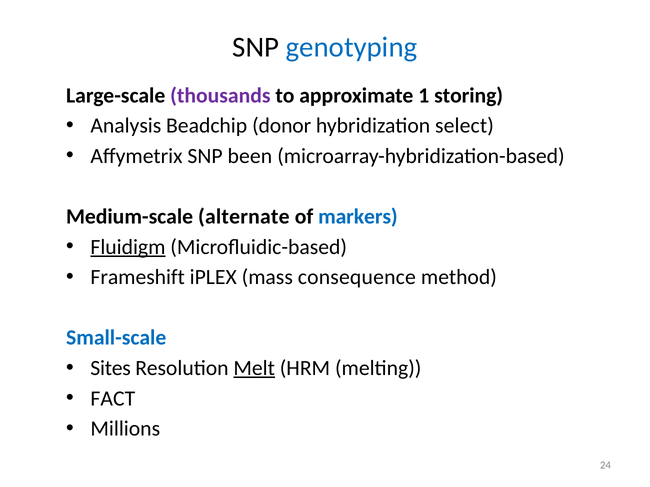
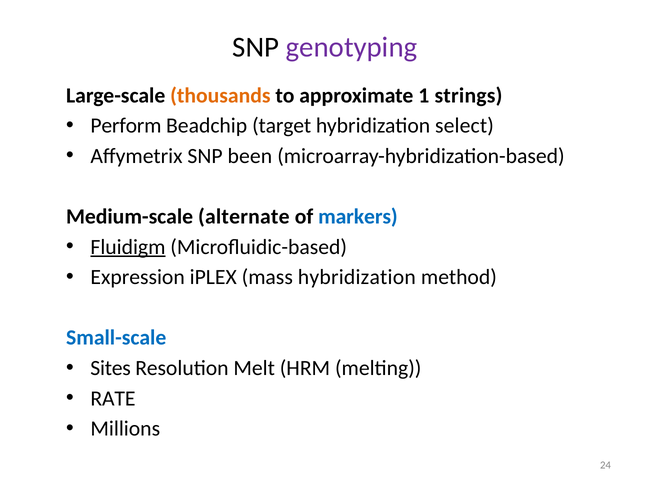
genotyping colour: blue -> purple
thousands colour: purple -> orange
storing: storing -> strings
Analysis: Analysis -> Perform
donor: donor -> target
Frameshift: Frameshift -> Expression
mass consequence: consequence -> hybridization
Melt underline: present -> none
FACT: FACT -> RATE
